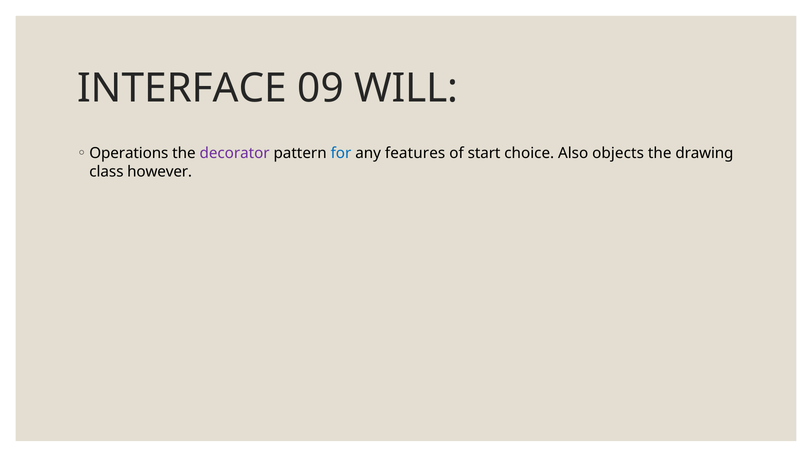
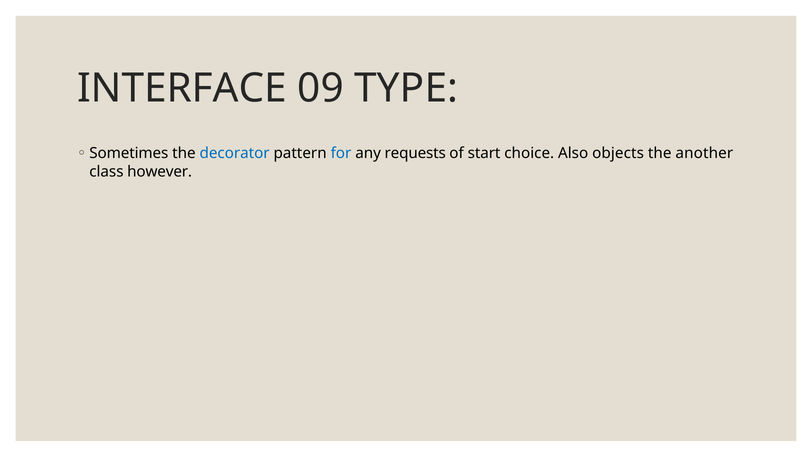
WILL: WILL -> TYPE
Operations: Operations -> Sometimes
decorator colour: purple -> blue
features: features -> requests
drawing: drawing -> another
